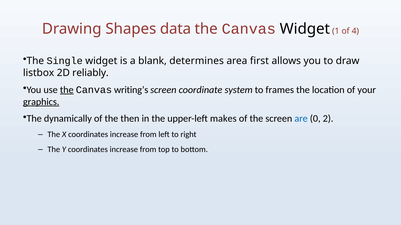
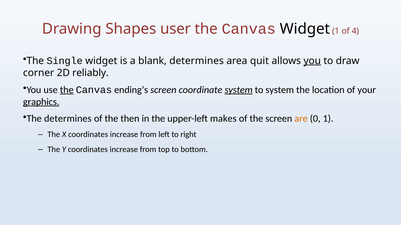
data: data -> user
first: first -> quit
you at (312, 61) underline: none -> present
listbox: listbox -> corner
writing’s: writing’s -> ending’s
system at (239, 90) underline: none -> present
to frames: frames -> system
The dynamically: dynamically -> determines
are colour: blue -> orange
0 2: 2 -> 1
